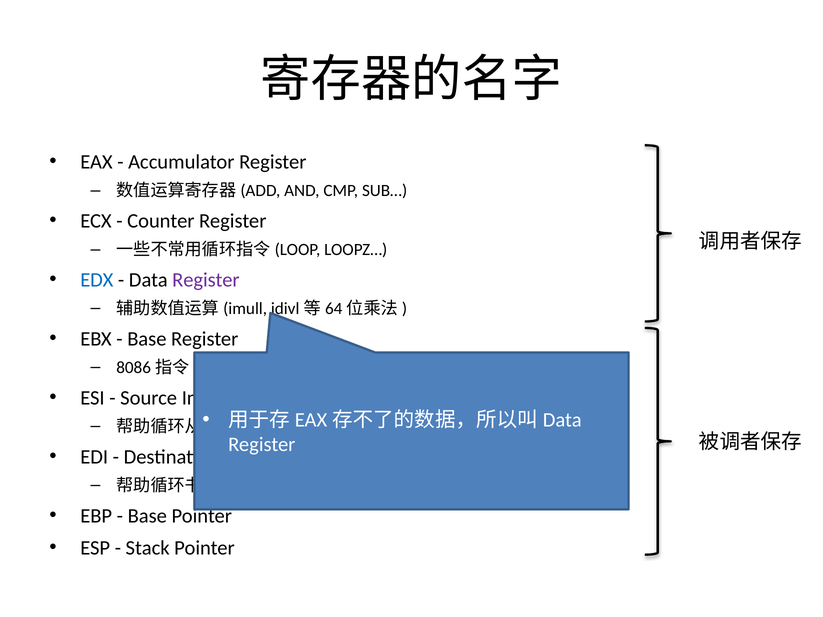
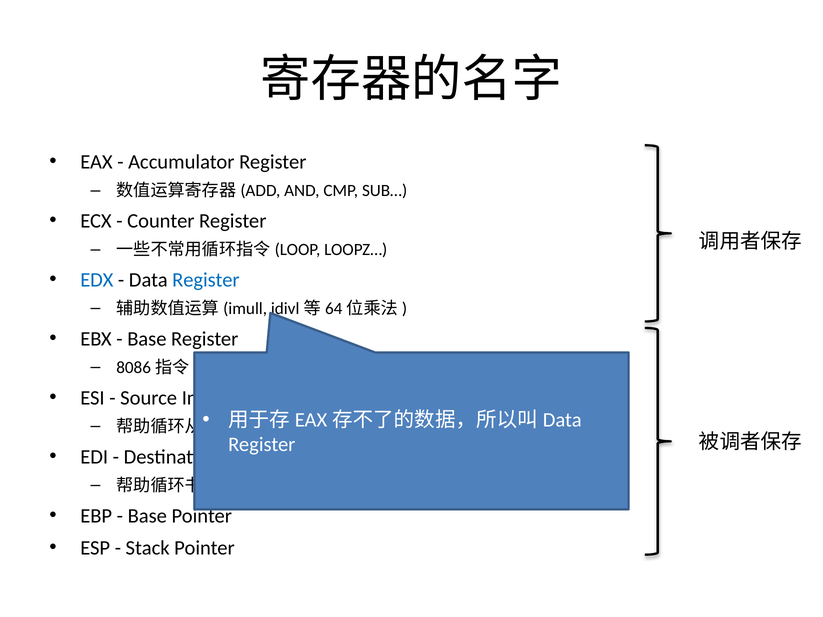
Register at (206, 280) colour: purple -> blue
